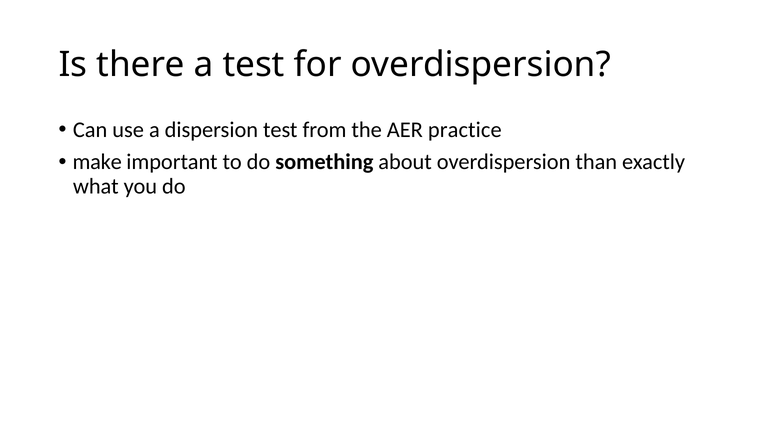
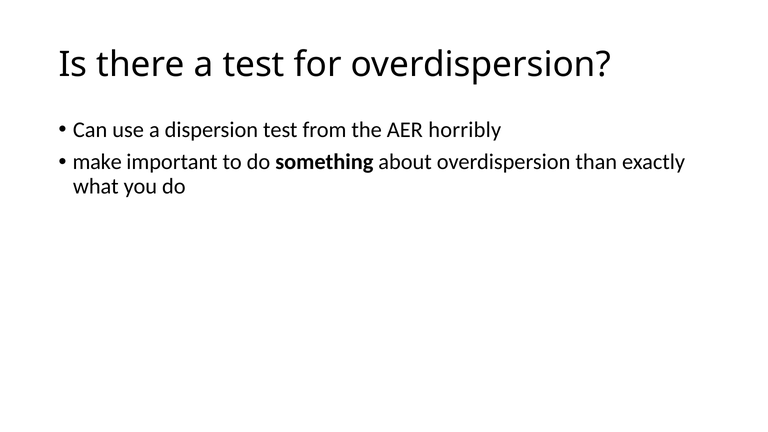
practice: practice -> horribly
